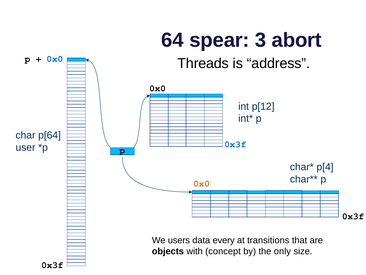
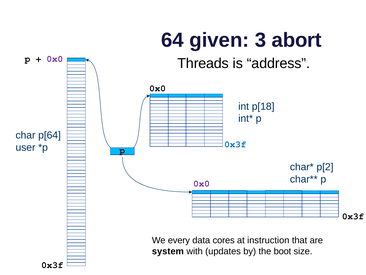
spear: spear -> given
0x0 at (55, 59) colour: blue -> purple
p[12: p[12 -> p[18
p[4: p[4 -> p[2
0x0 at (202, 183) colour: orange -> purple
users: users -> every
every: every -> cores
transitions: transitions -> instruction
objects: objects -> system
concept: concept -> updates
only: only -> boot
